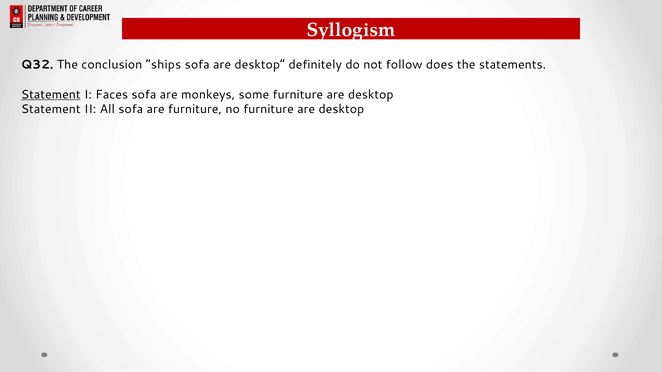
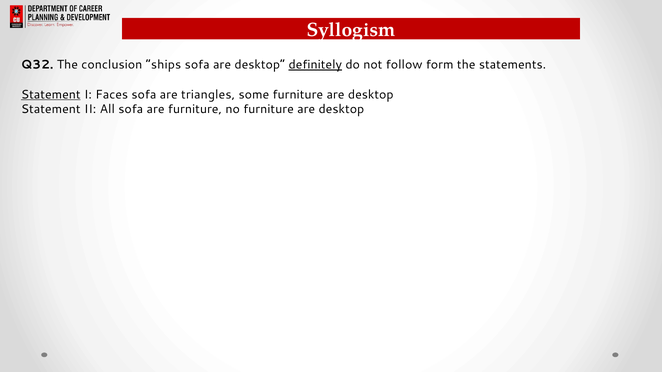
definitely underline: none -> present
does: does -> form
monkeys: monkeys -> triangles
